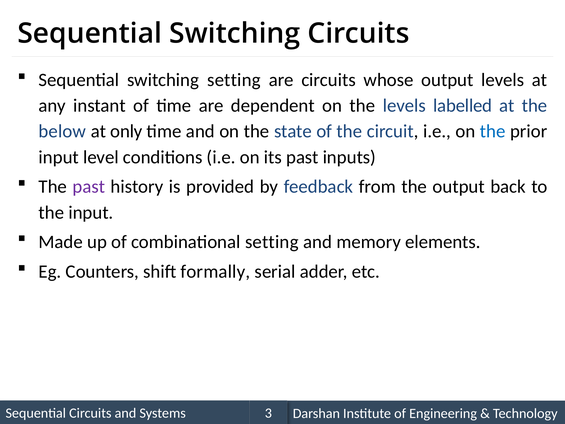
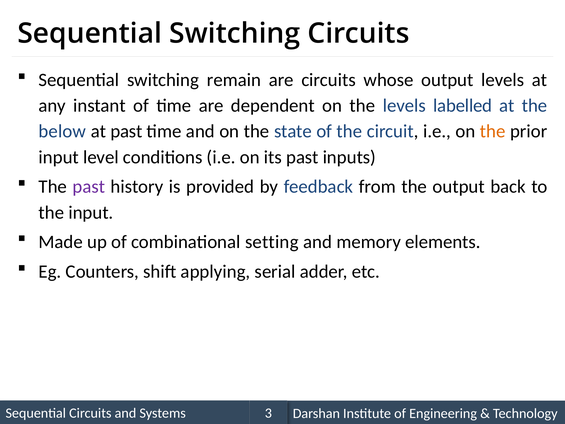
switching setting: setting -> remain
at only: only -> past
the at (493, 131) colour: blue -> orange
formally: formally -> applying
